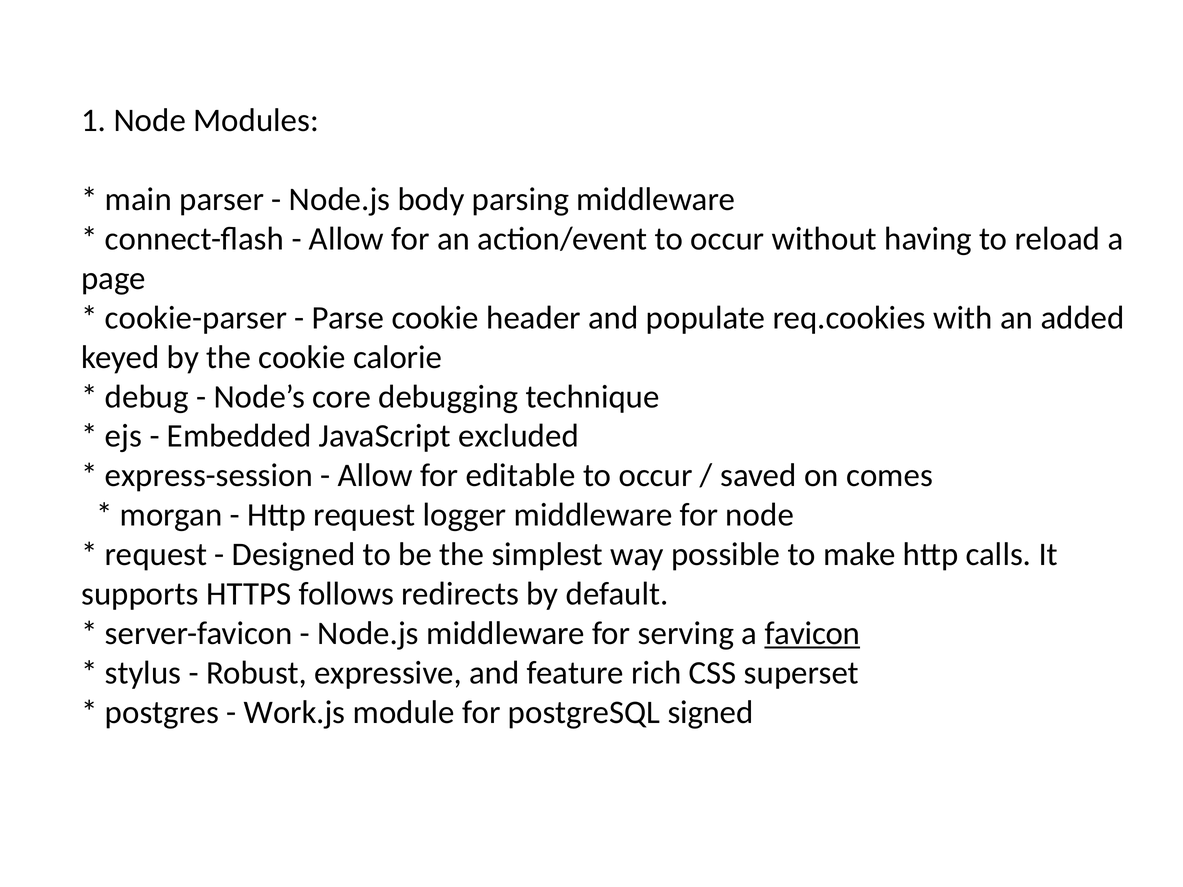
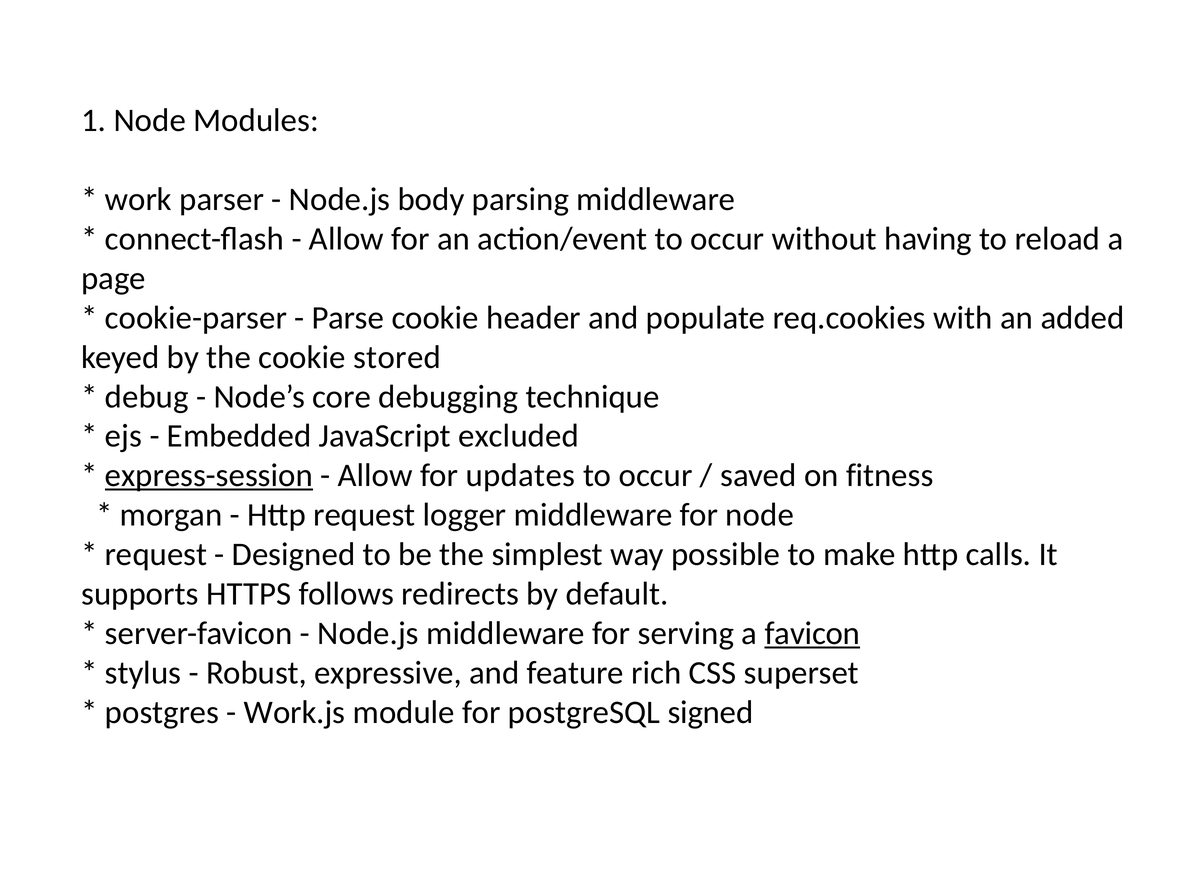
main: main -> work
calorie: calorie -> stored
express-session underline: none -> present
editable: editable -> updates
comes: comes -> fitness
